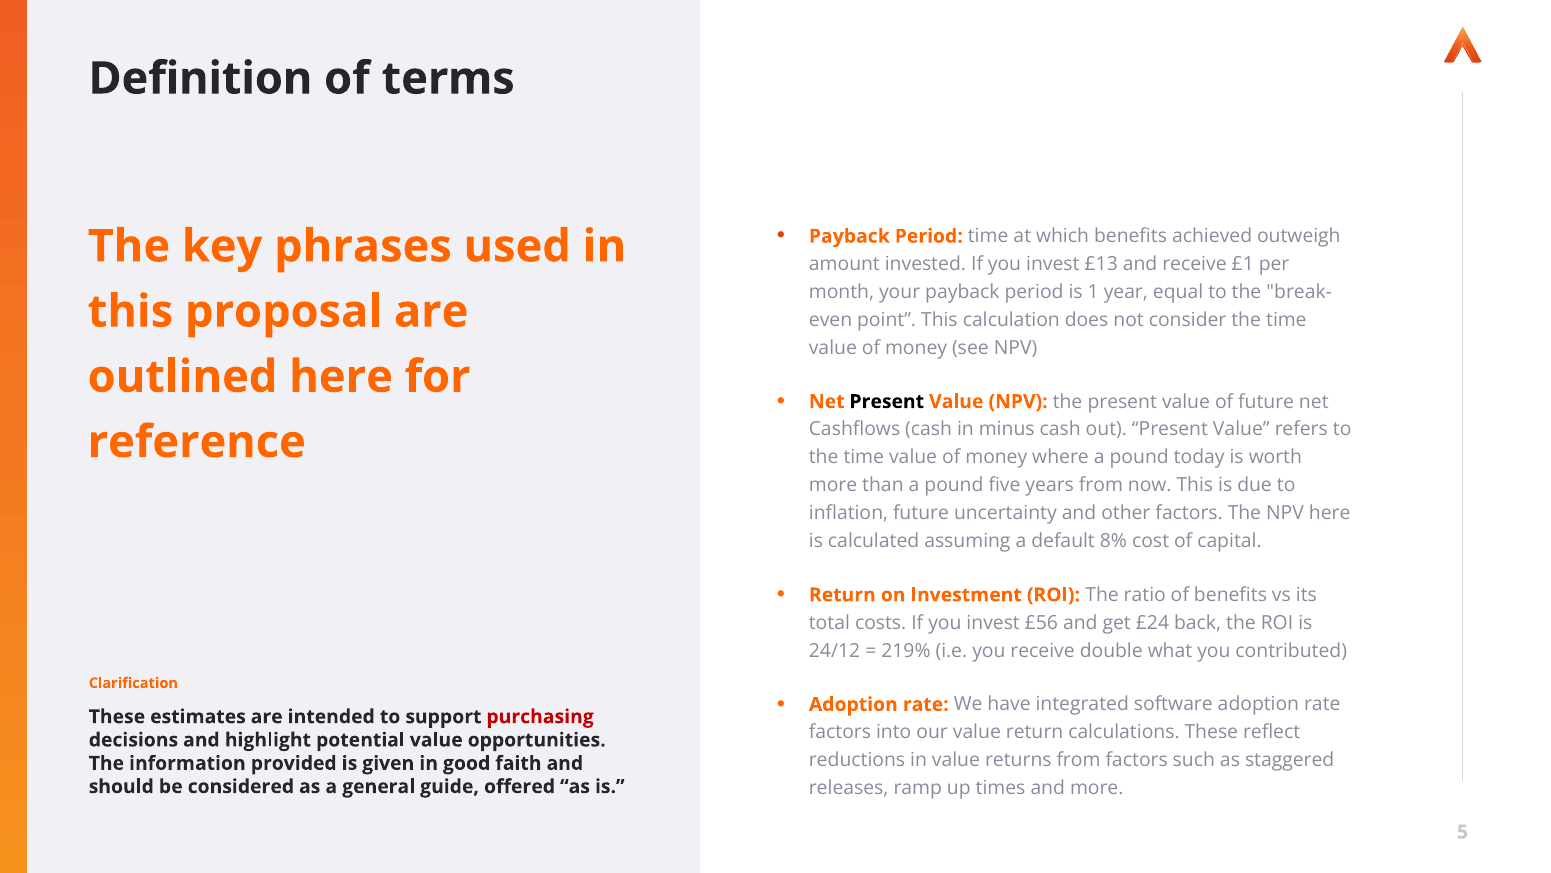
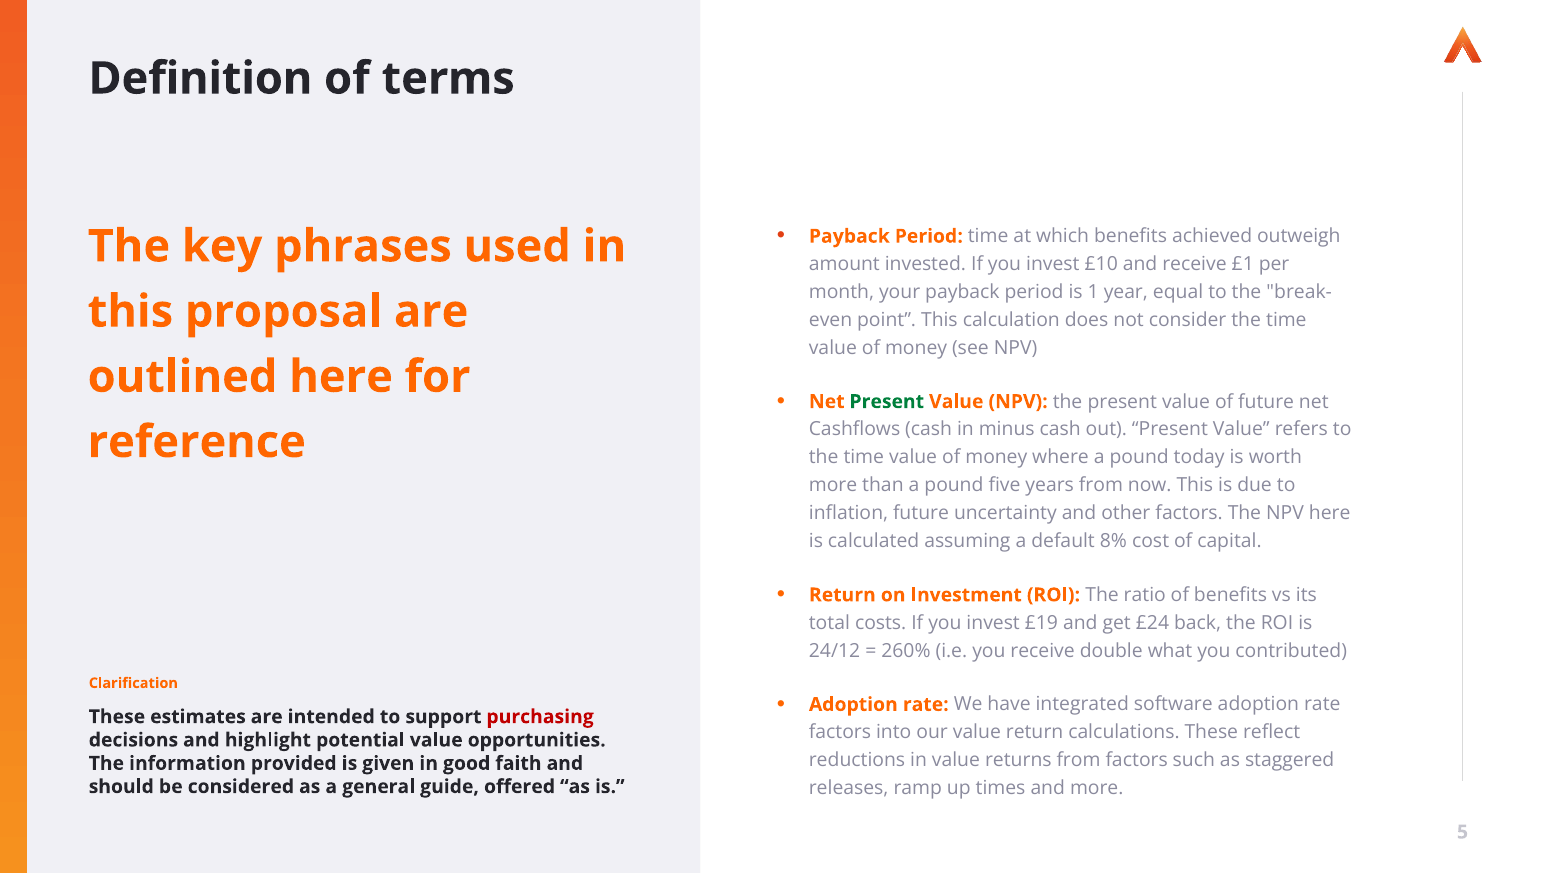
£13: £13 -> £10
Present at (887, 401) colour: black -> green
£56: £56 -> £19
219%: 219% -> 260%
